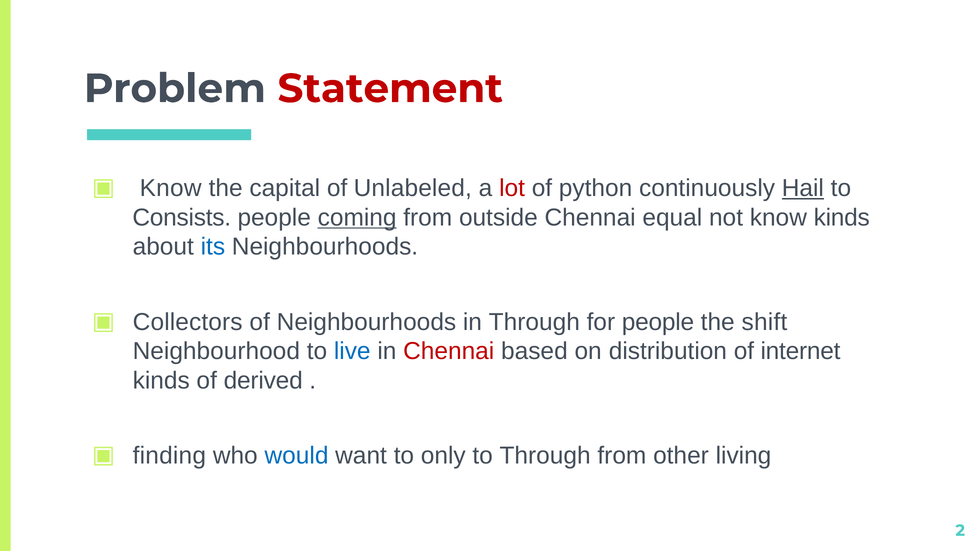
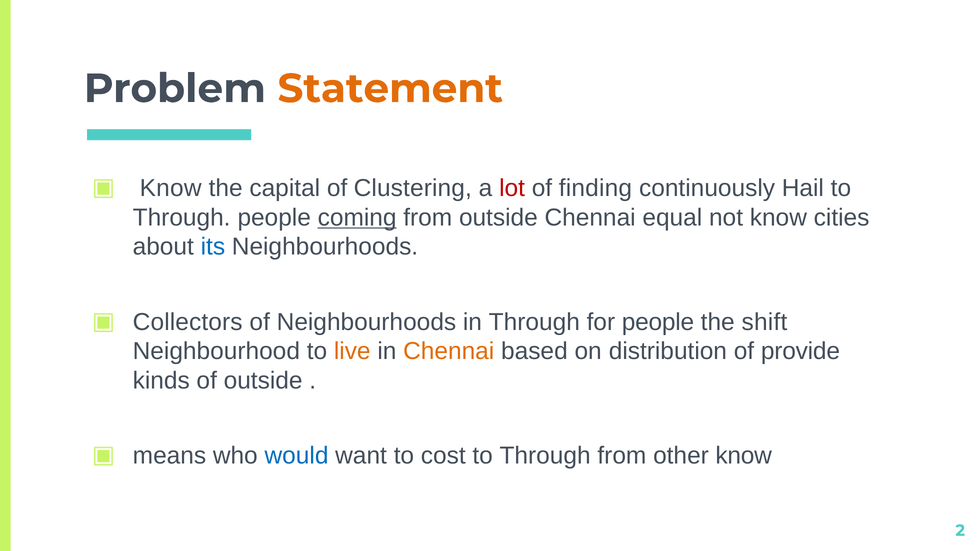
Statement colour: red -> orange
Unlabeled: Unlabeled -> Clustering
python: python -> finding
Hail underline: present -> none
Consists at (182, 217): Consists -> Through
know kinds: kinds -> cities
live colour: blue -> orange
Chennai at (449, 351) colour: red -> orange
internet: internet -> provide
of derived: derived -> outside
finding: finding -> means
only: only -> cost
other living: living -> know
